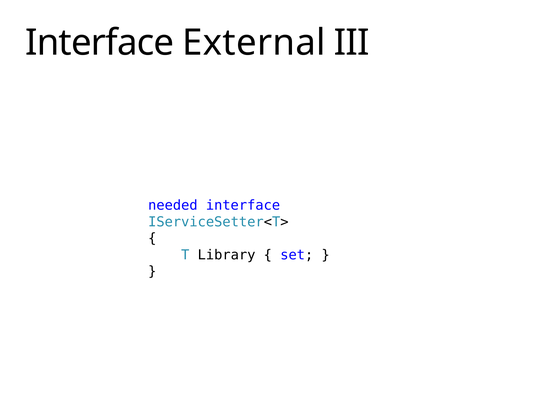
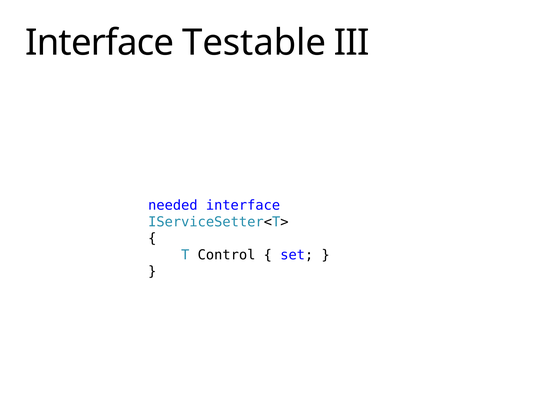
External: External -> Testable
Library: Library -> Control
